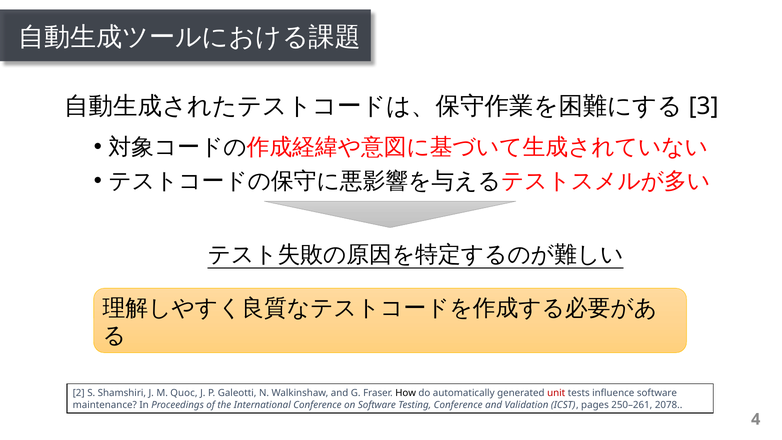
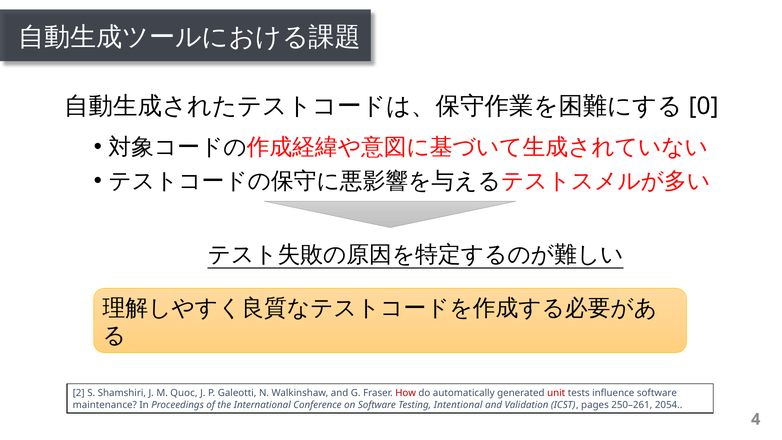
3: 3 -> 0
How colour: black -> red
Testing Conference: Conference -> Intentional
2078: 2078 -> 2054
